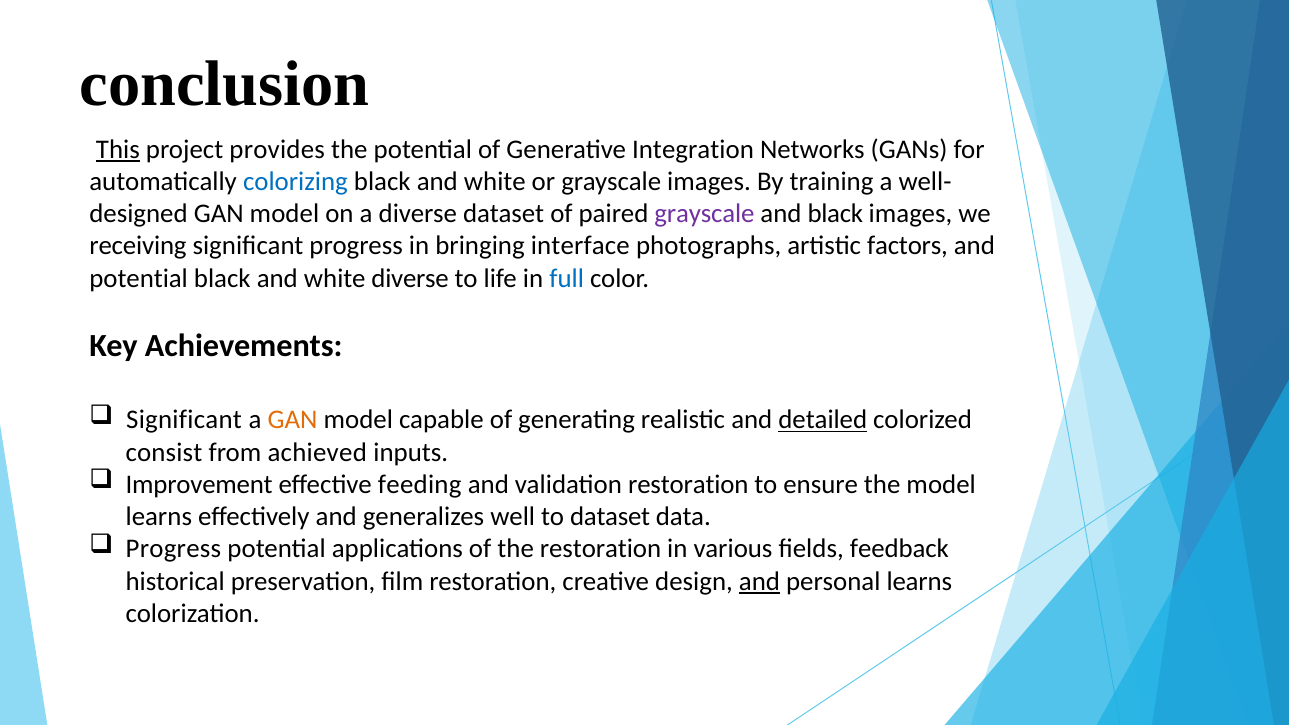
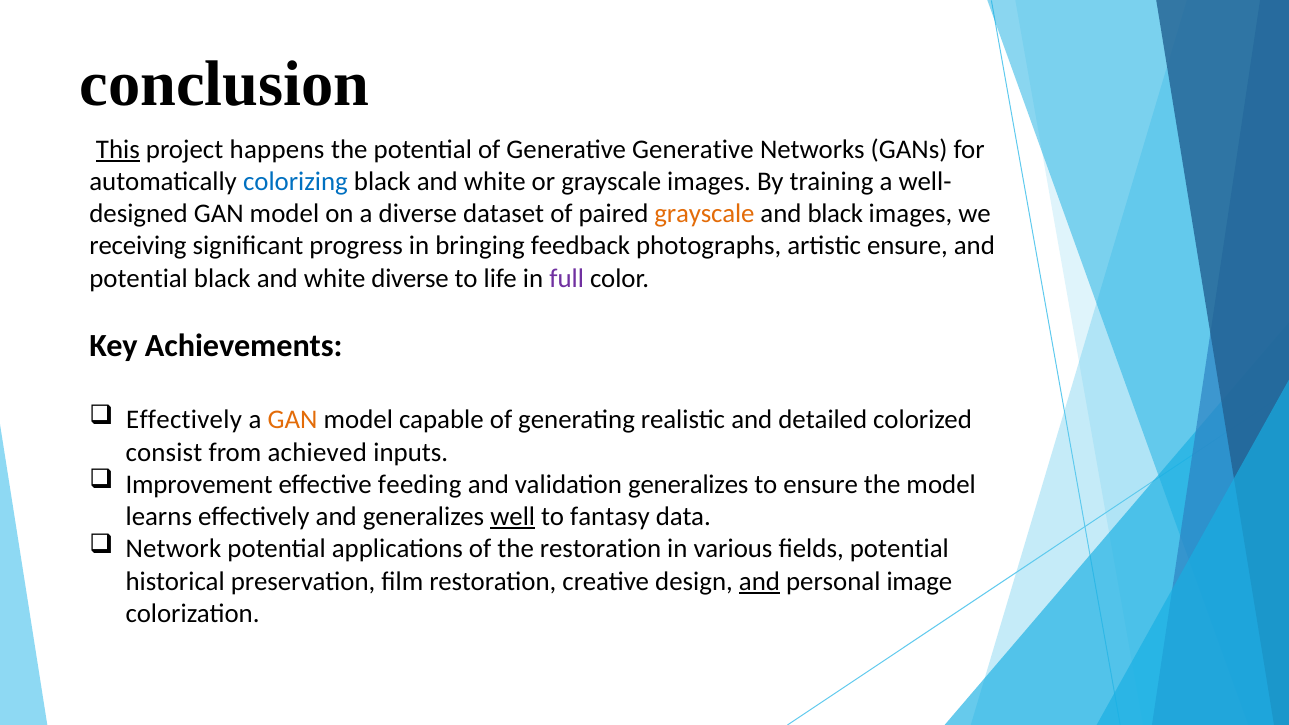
provides: provides -> happens
Generative Integration: Integration -> Generative
grayscale at (704, 214) colour: purple -> orange
interface: interface -> feedback
artistic factors: factors -> ensure
full colour: blue -> purple
Significant at (184, 420): Significant -> Effectively
detailed underline: present -> none
validation restoration: restoration -> generalizes
well underline: none -> present
to dataset: dataset -> fantasy
Progress at (173, 549): Progress -> Network
fields feedback: feedback -> potential
personal learns: learns -> image
